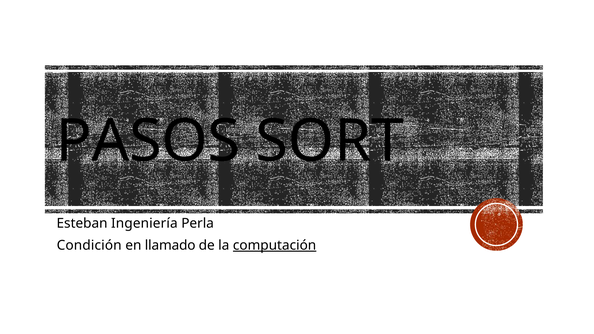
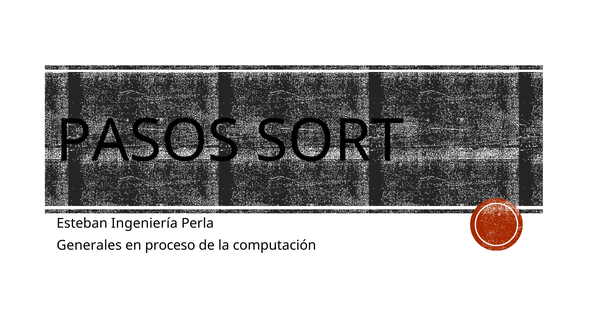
Condición: Condición -> Generales
llamado: llamado -> proceso
computación underline: present -> none
